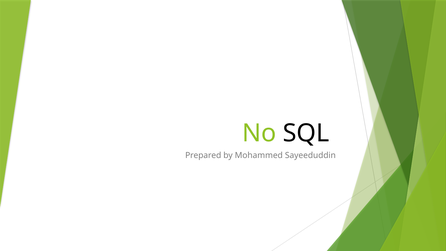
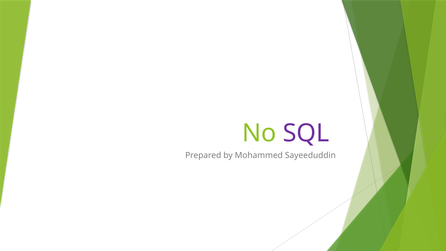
SQL colour: black -> purple
